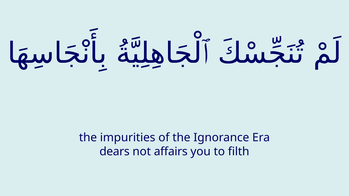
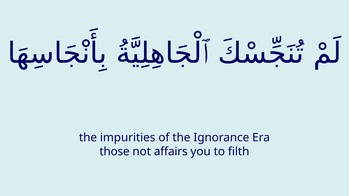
dears: dears -> those
